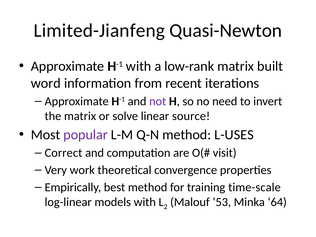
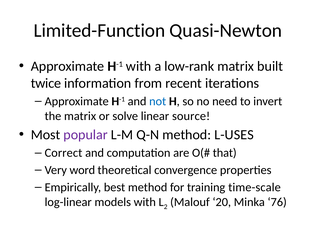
Limited-Jianfeng: Limited-Jianfeng -> Limited-Function
word: word -> twice
not colour: purple -> blue
visit: visit -> that
work: work -> word
53: 53 -> 20
64: 64 -> 76
